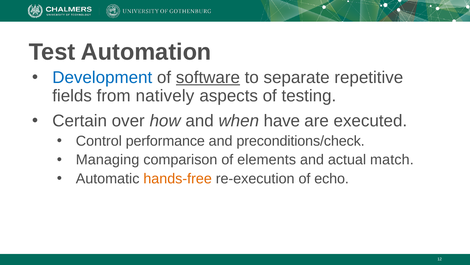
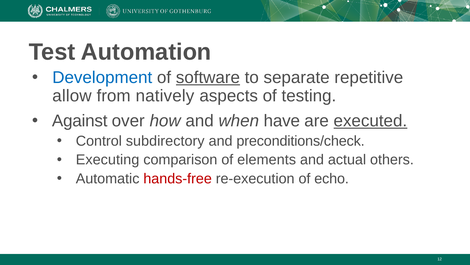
fields: fields -> allow
Certain: Certain -> Against
executed underline: none -> present
performance: performance -> subdirectory
Managing: Managing -> Executing
match: match -> others
hands-free colour: orange -> red
